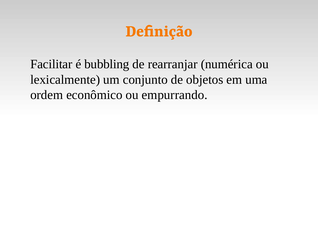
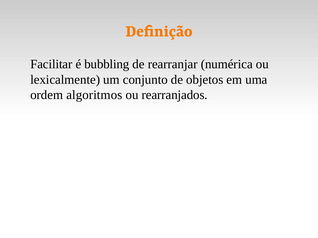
econômico: econômico -> algoritmos
empurrando: empurrando -> rearranjados
